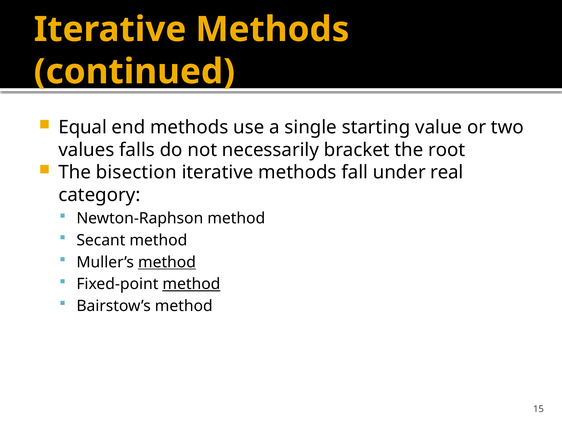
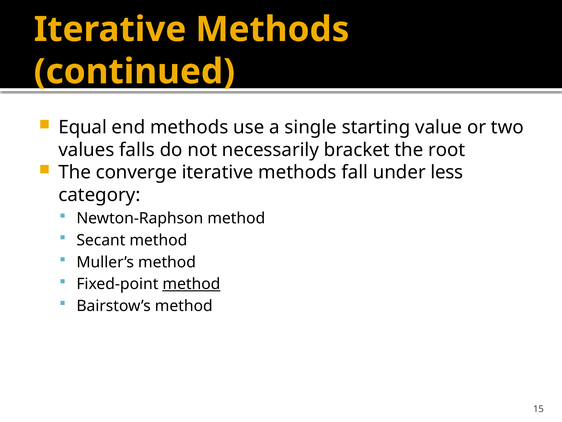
bisection: bisection -> converge
real: real -> less
method at (167, 262) underline: present -> none
